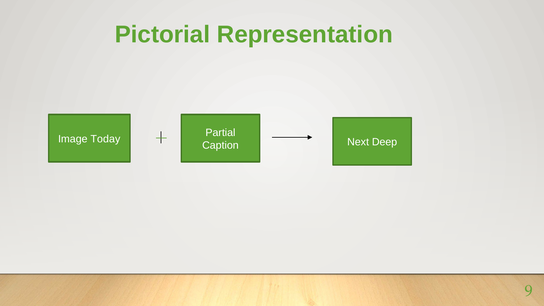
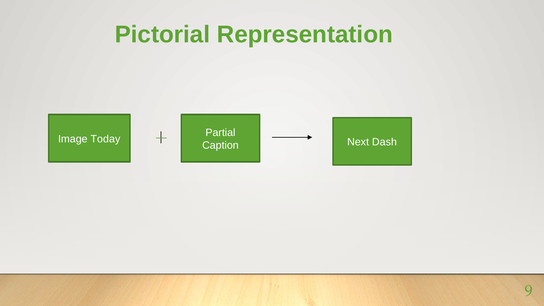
Deep: Deep -> Dash
